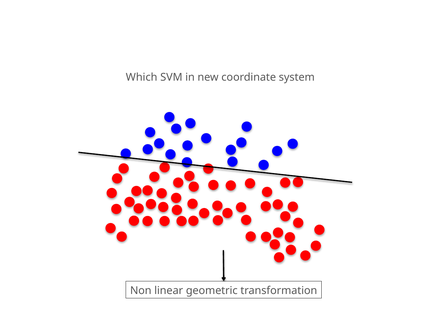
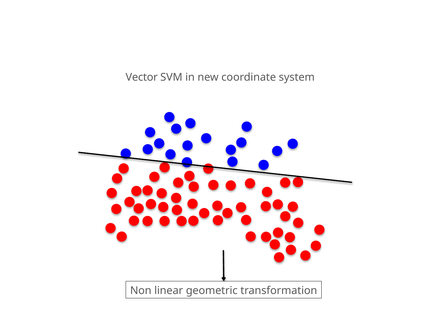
Which: Which -> Vector
